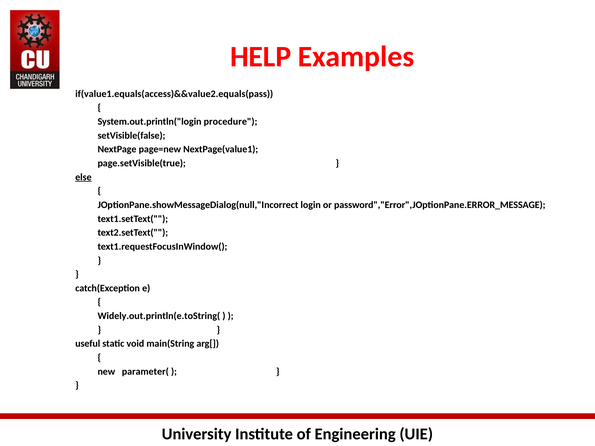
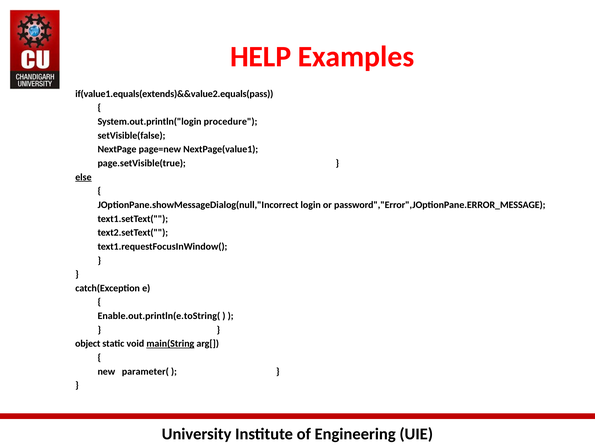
if(value1.equals(access)&&value2.equals(pass: if(value1.equals(access)&&value2.equals(pass -> if(value1.equals(extends)&&value2.equals(pass
Widely.out.println(e.toString(: Widely.out.println(e.toString( -> Enable.out.println(e.toString(
useful: useful -> object
main(String underline: none -> present
